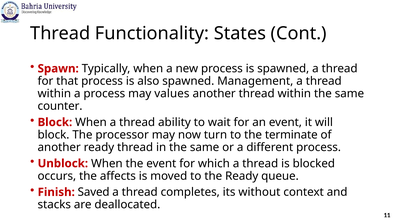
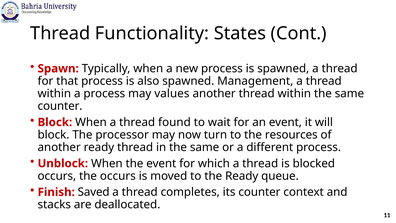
ability: ability -> found
terminate: terminate -> resources
the affects: affects -> occurs
its without: without -> counter
